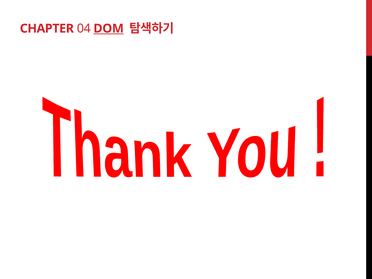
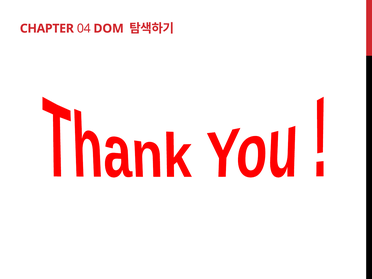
DOM underline: present -> none
